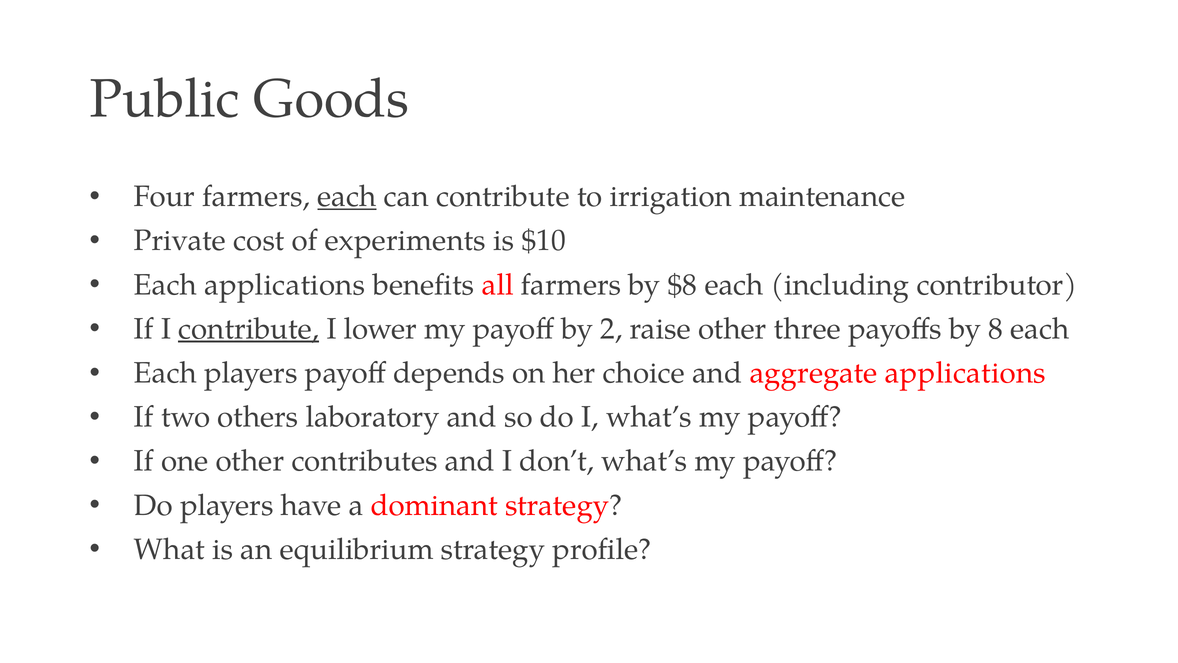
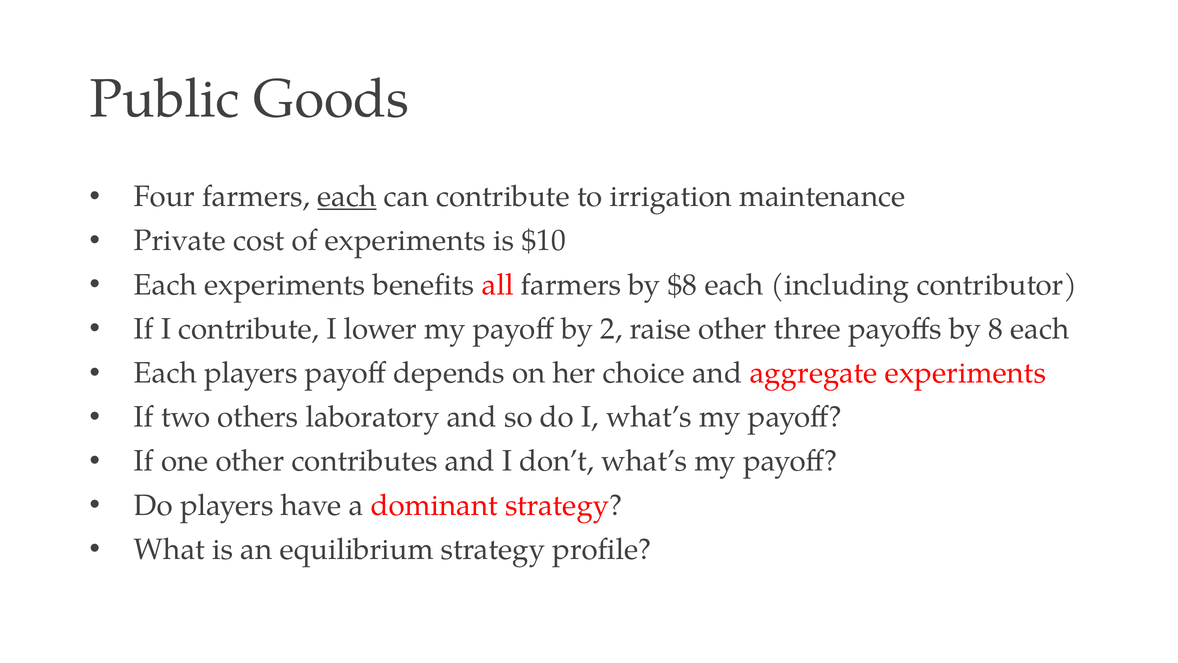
Each applications: applications -> experiments
contribute at (249, 329) underline: present -> none
aggregate applications: applications -> experiments
